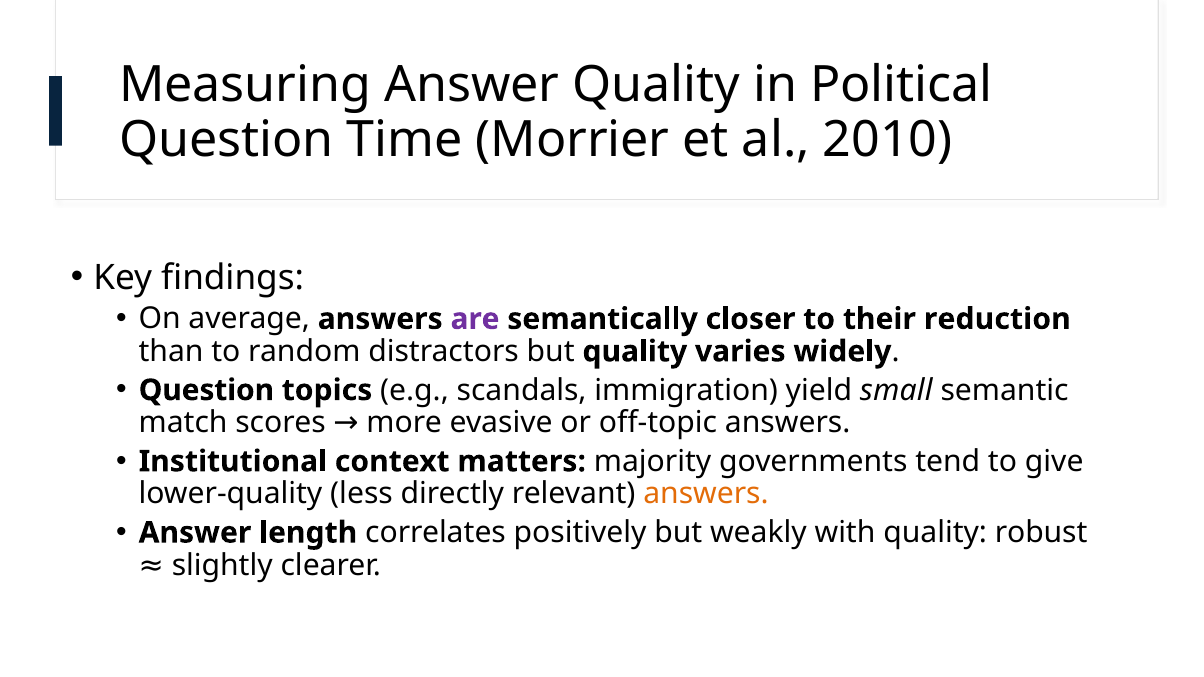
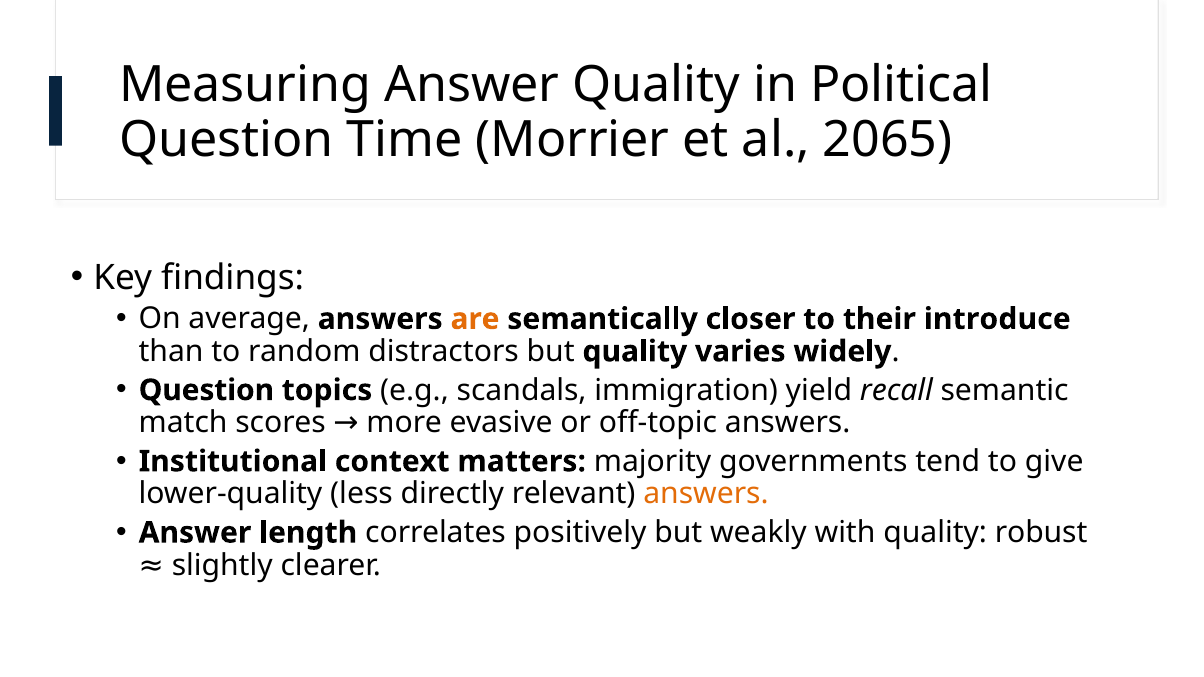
2010: 2010 -> 2065
are colour: purple -> orange
reduction: reduction -> introduce
small: small -> recall
